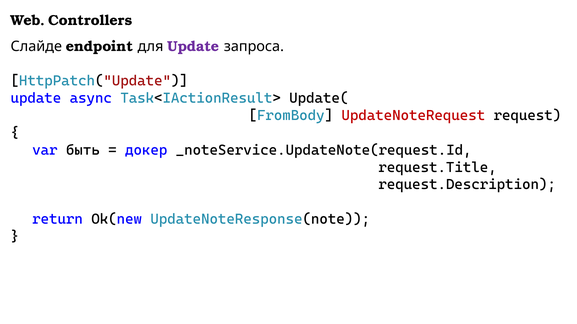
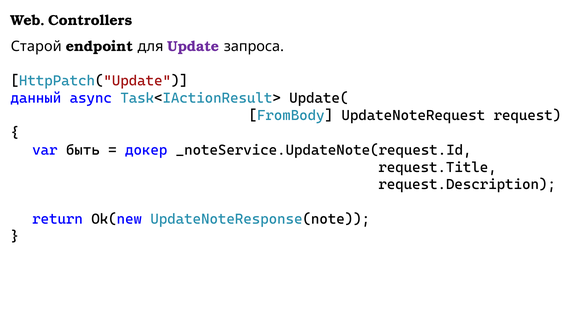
Слайде: Слайде -> Старой
update at (36, 98): update -> данный
UpdateNoteRequest colour: red -> black
